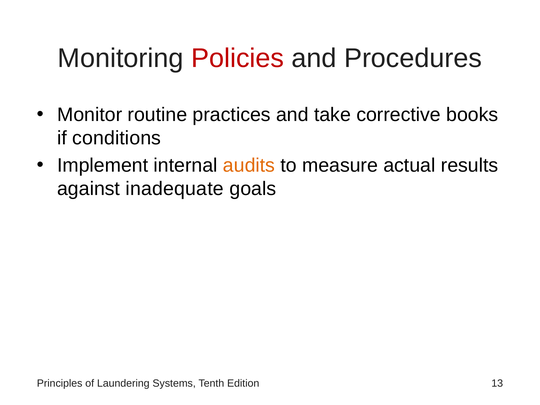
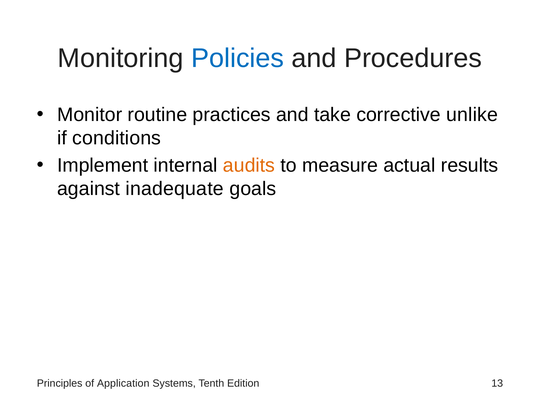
Policies colour: red -> blue
books: books -> unlike
Laundering: Laundering -> Application
